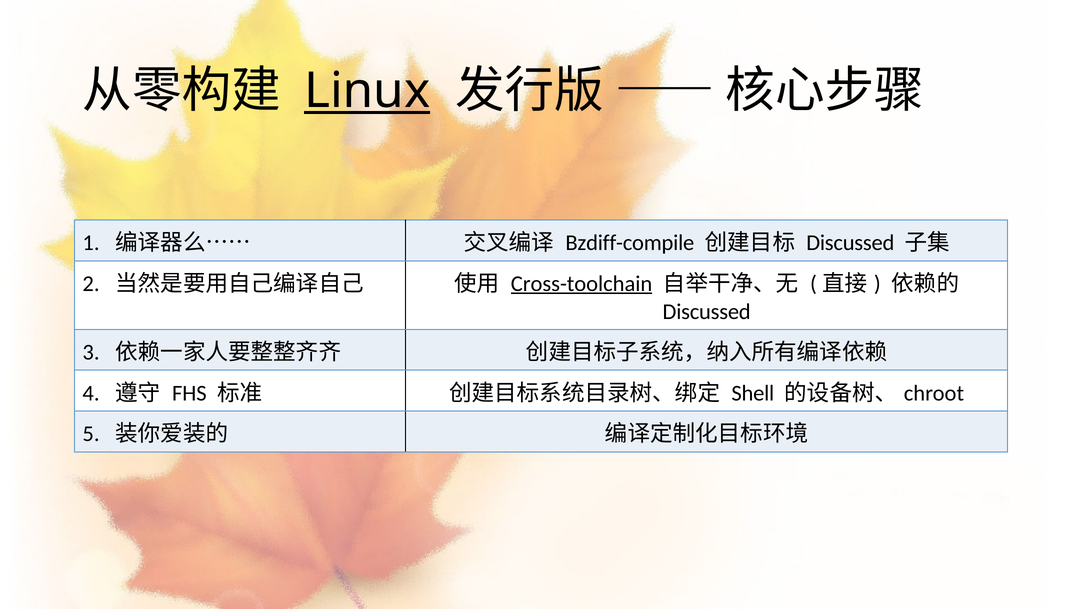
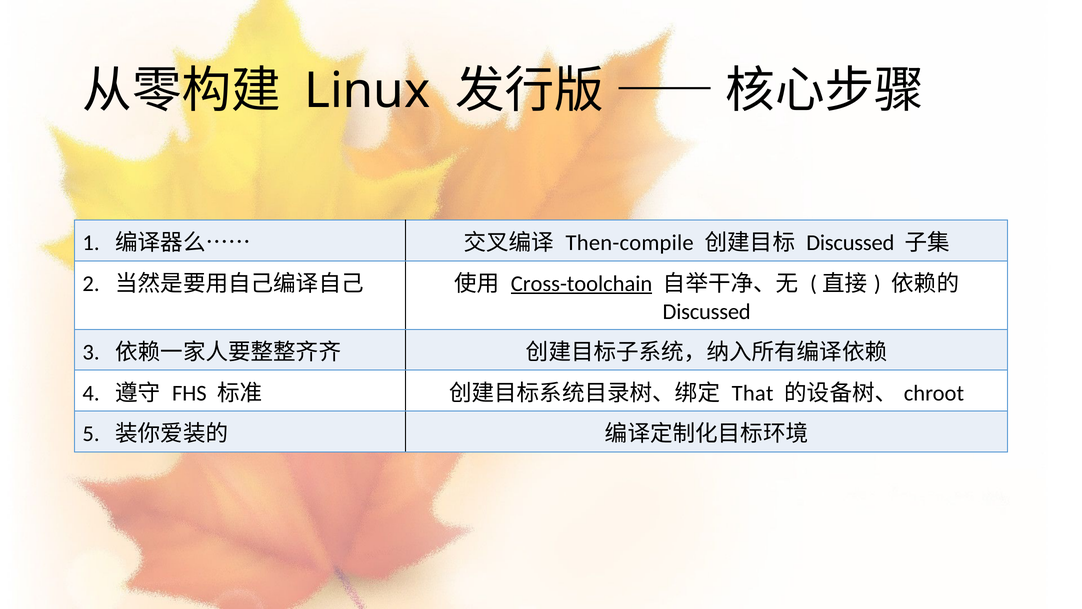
Linux underline: present -> none
Bzdiff-compile: Bzdiff-compile -> Then-compile
Shell: Shell -> That
